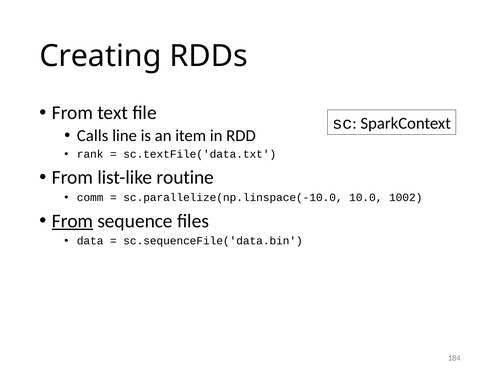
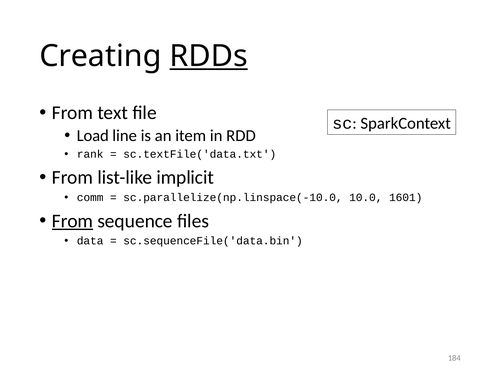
RDDs underline: none -> present
Calls: Calls -> Load
routine: routine -> implicit
1002: 1002 -> 1601
